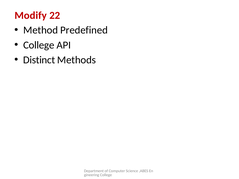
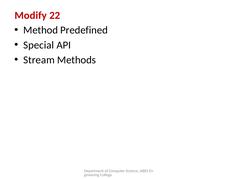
College at (39, 45): College -> Special
Distinct: Distinct -> Stream
